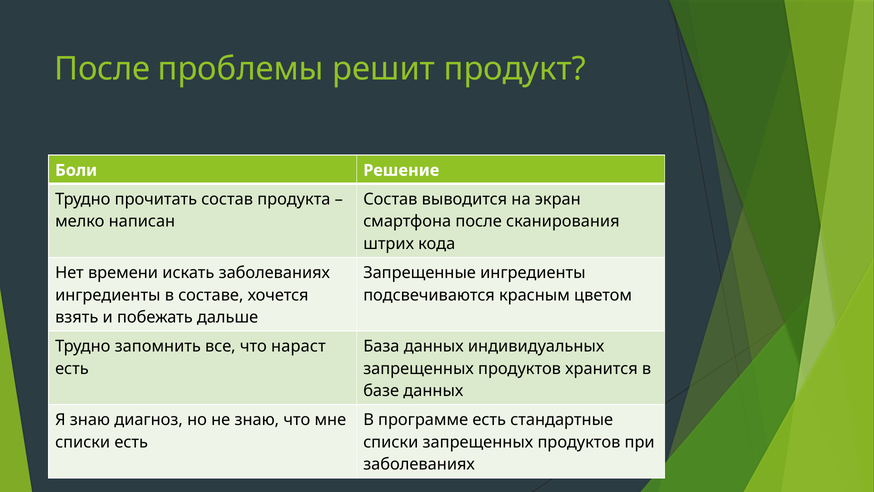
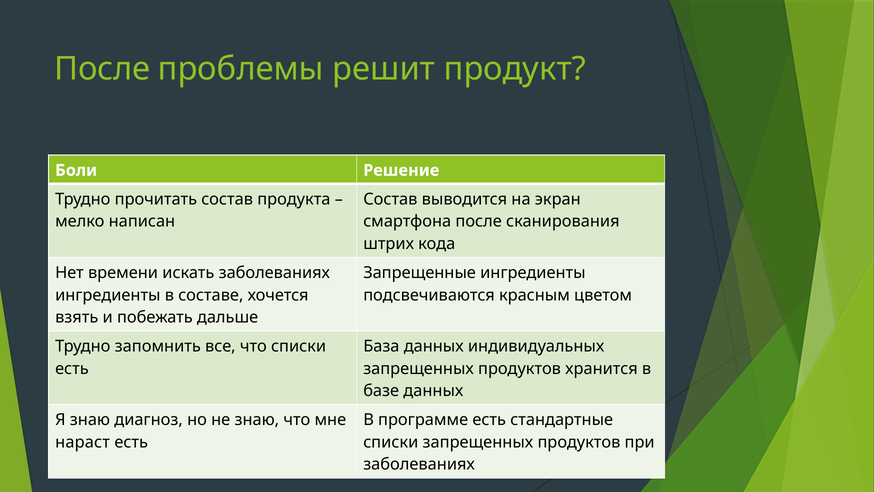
что нараст: нараст -> списки
списки at (83, 442): списки -> нараст
